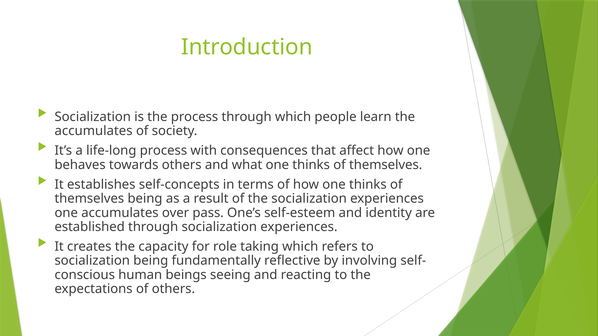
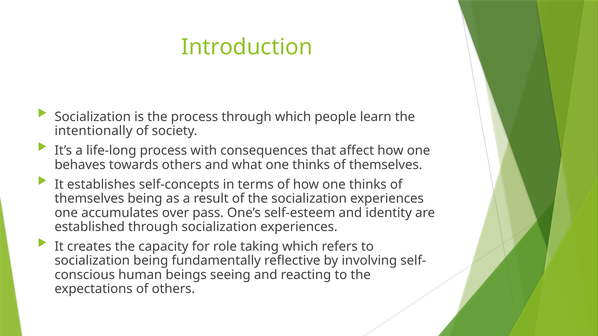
accumulates at (94, 131): accumulates -> intentionally
